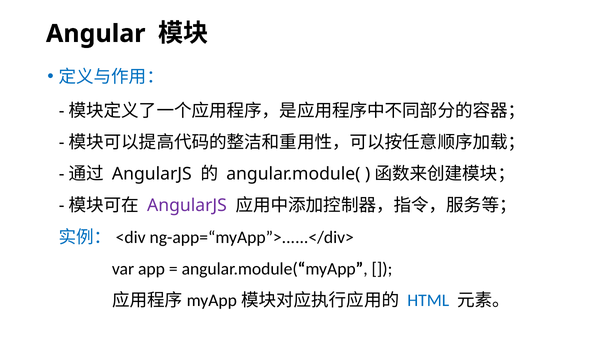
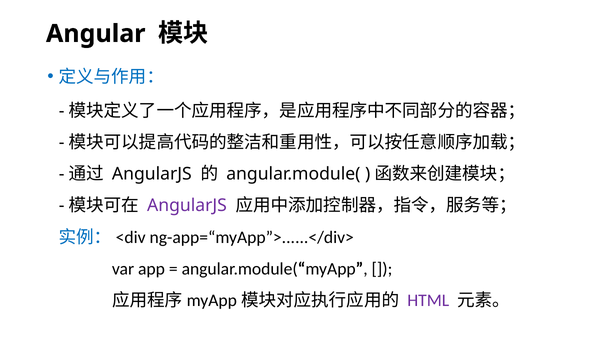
HTML colour: blue -> purple
